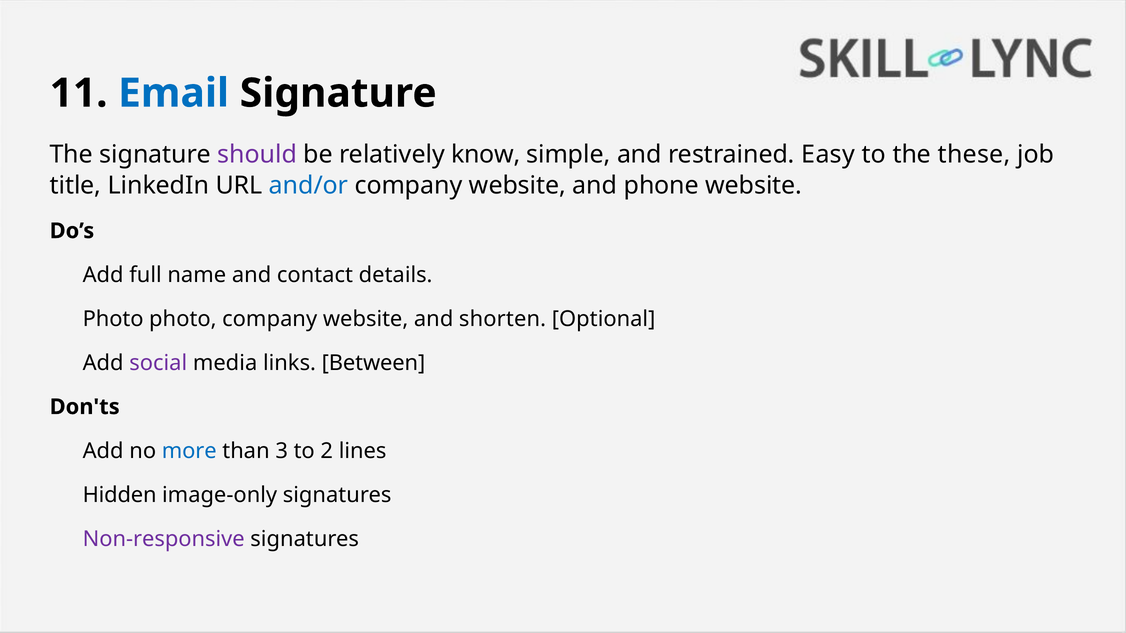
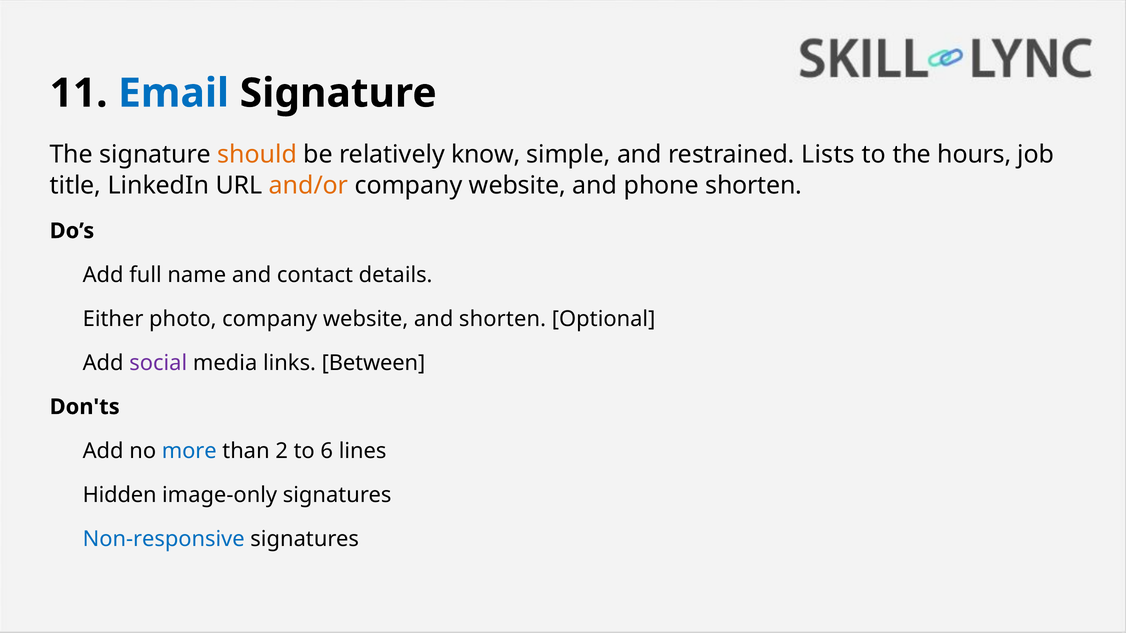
should colour: purple -> orange
Easy: Easy -> Lists
these: these -> hours
and/or colour: blue -> orange
phone website: website -> shorten
Photo at (113, 319): Photo -> Either
3: 3 -> 2
2: 2 -> 6
Non-responsive colour: purple -> blue
